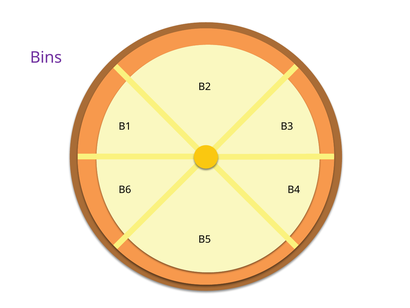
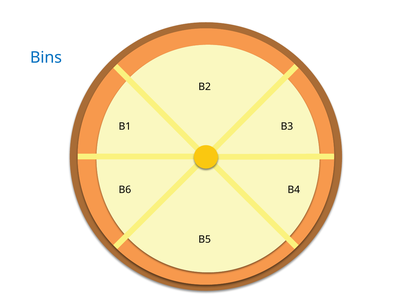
Bins colour: purple -> blue
